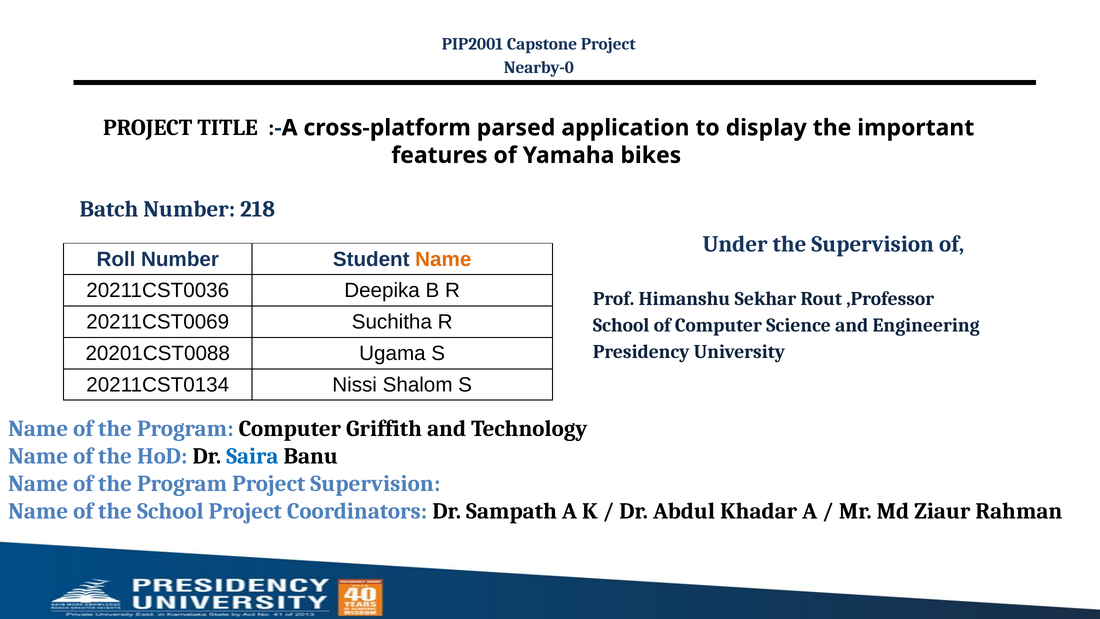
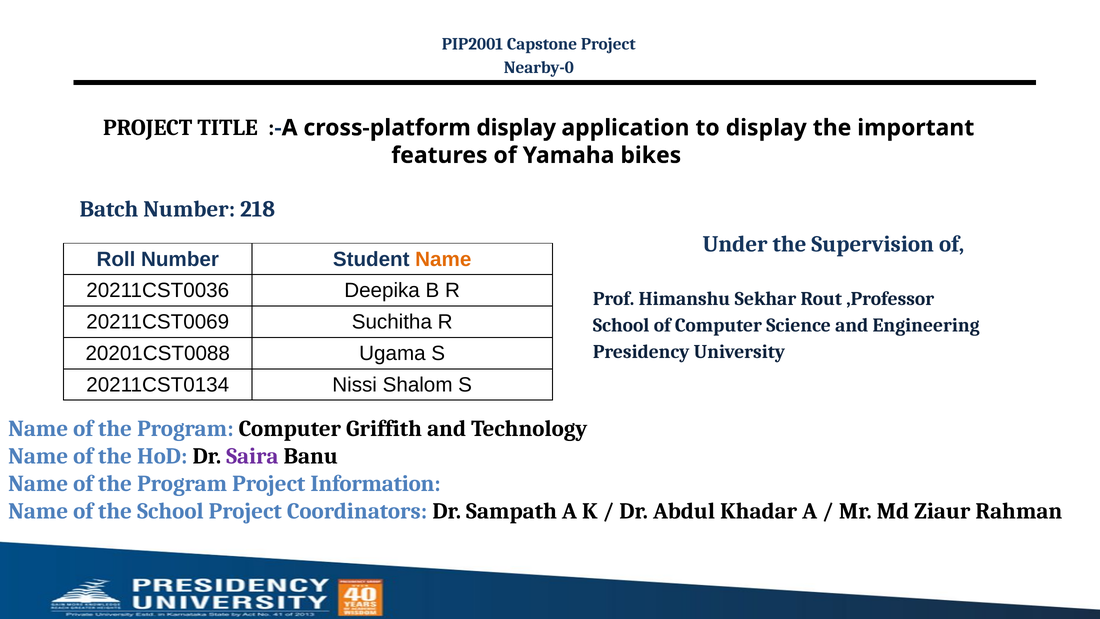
cross-platform parsed: parsed -> display
Saira colour: blue -> purple
Project Supervision: Supervision -> Information
